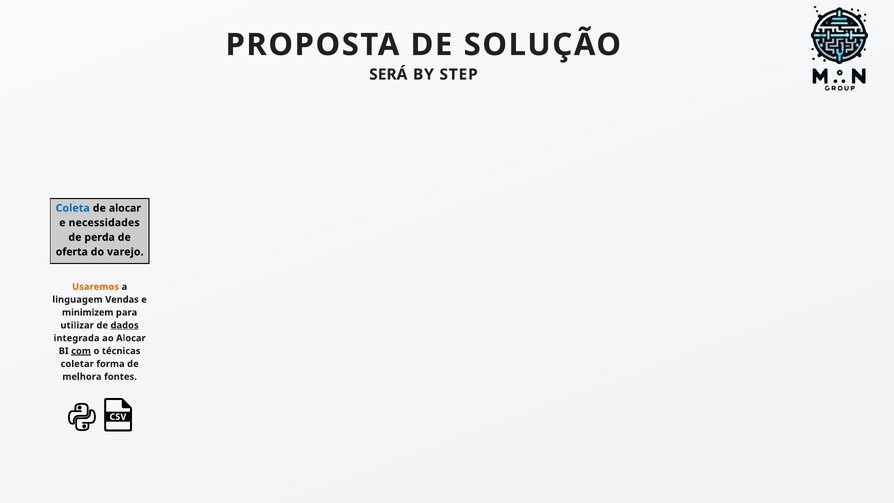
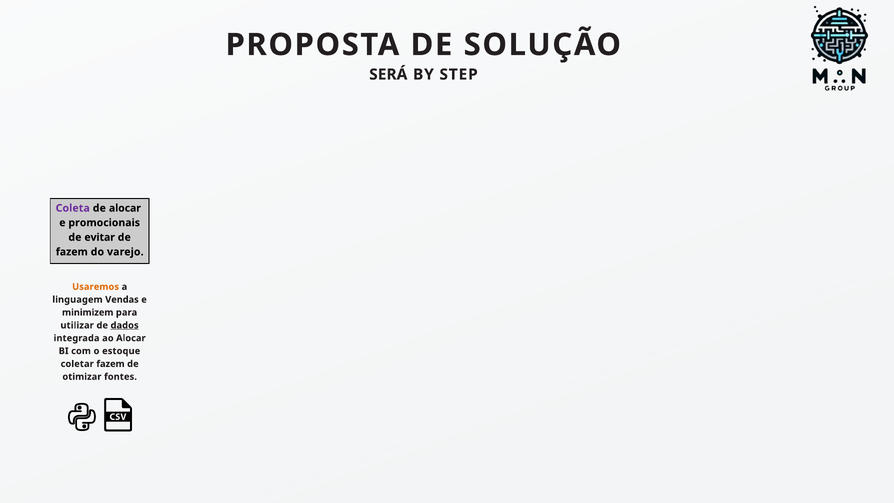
Coleta colour: blue -> purple
necessidades: necessidades -> promocionais
perda: perda -> evitar
oferta at (72, 252): oferta -> fazem
com underline: present -> none
técnicas: técnicas -> estoque
coletar forma: forma -> fazem
melhora: melhora -> otimizar
